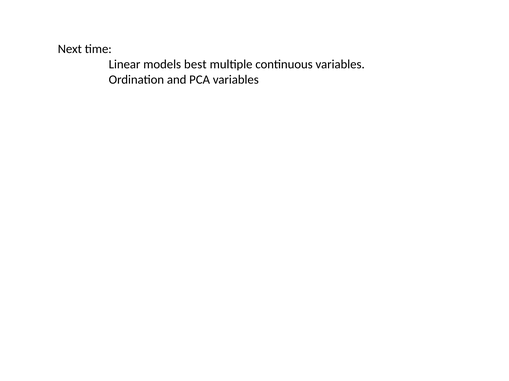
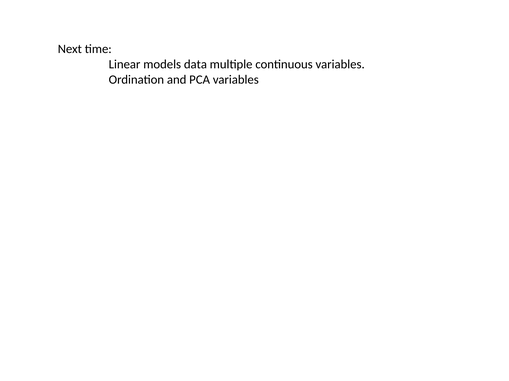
best: best -> data
